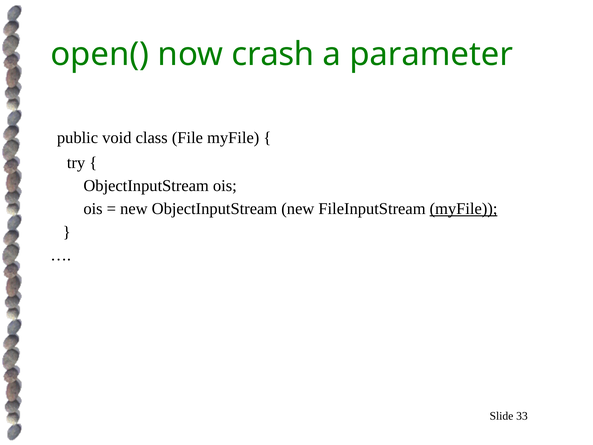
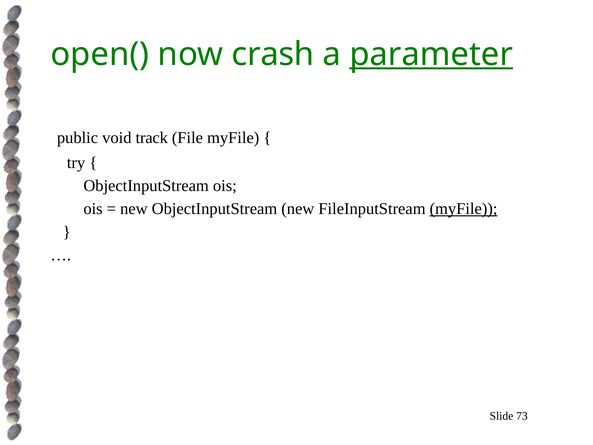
parameter underline: none -> present
class: class -> track
33: 33 -> 73
